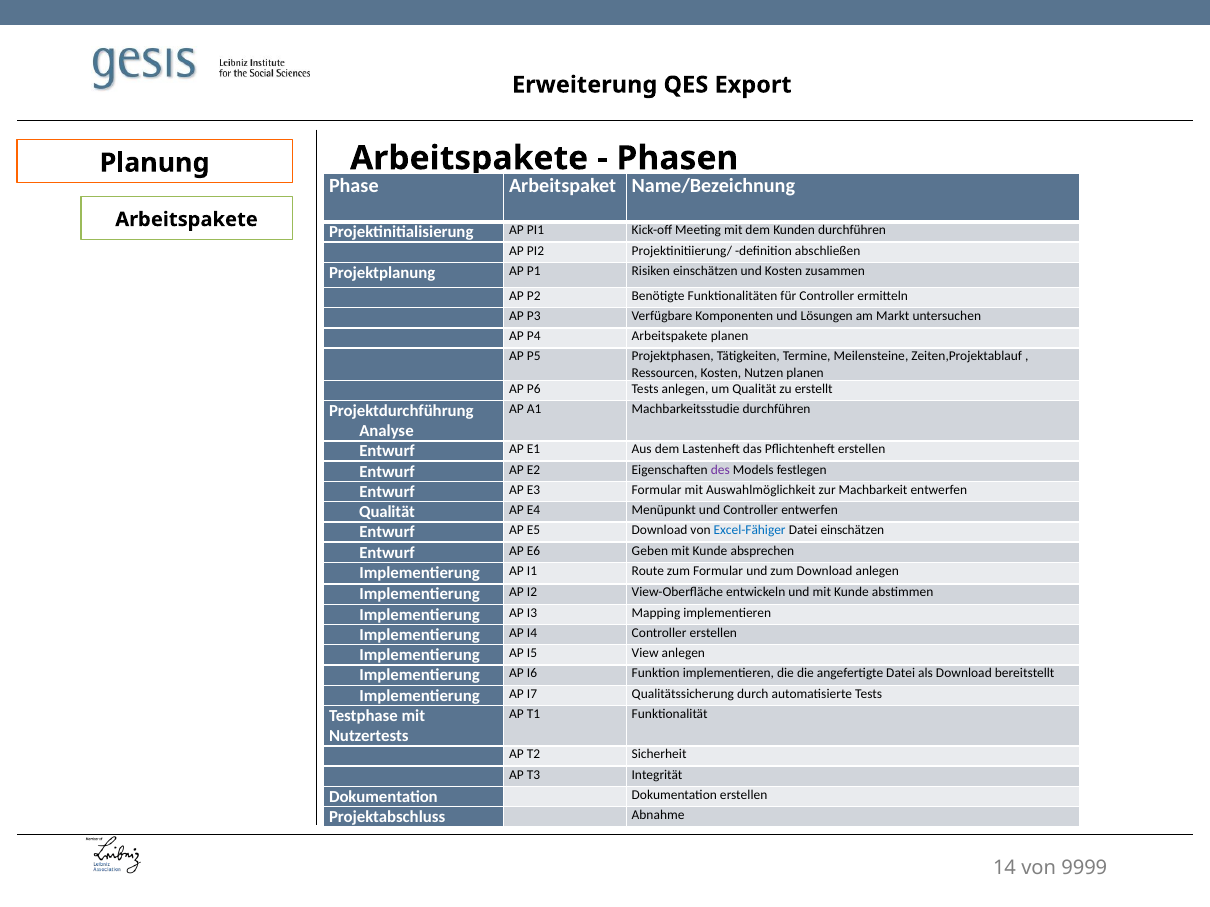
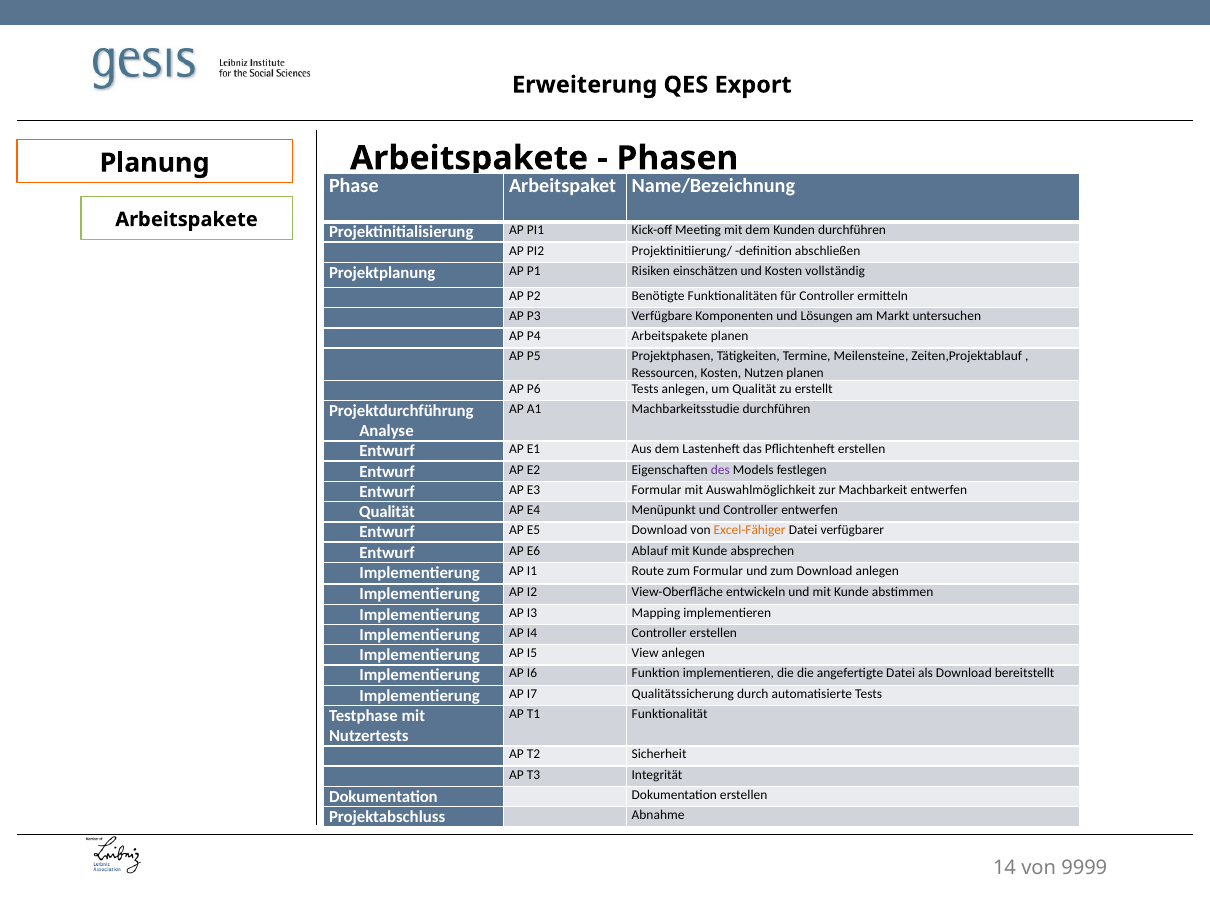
zusammen: zusammen -> vollständig
Excel-Fähiger colour: blue -> orange
Datei einschätzen: einschätzen -> verfügbarer
Geben: Geben -> Ablauf
